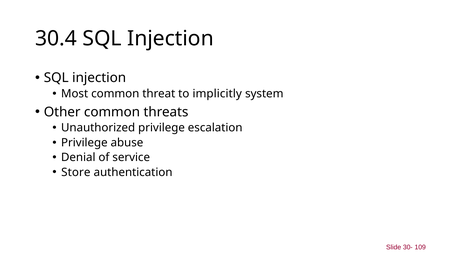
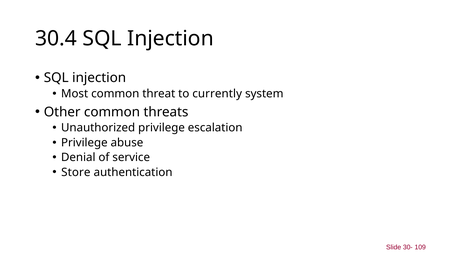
implicitly: implicitly -> currently
